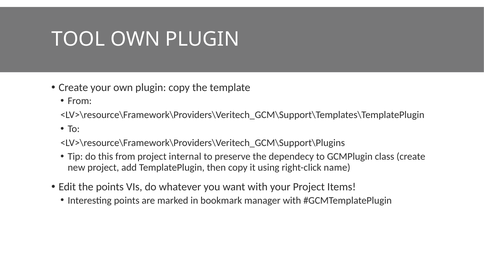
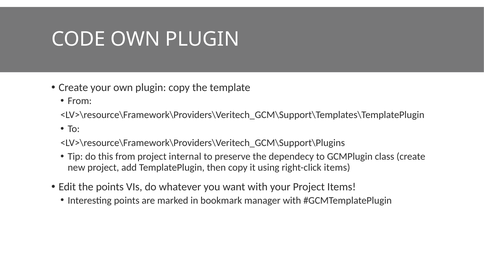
TOOL: TOOL -> CODE
right-click name: name -> items
